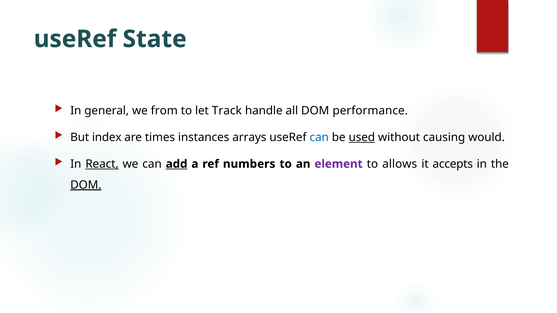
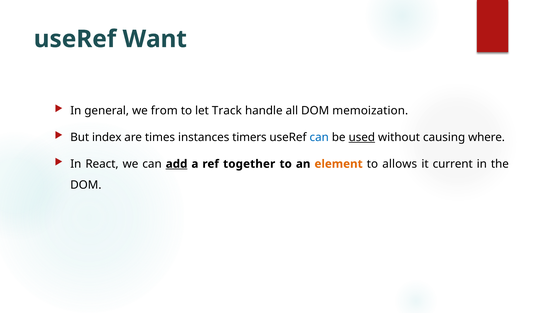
State: State -> Want
performance: performance -> memoization
arrays: arrays -> timers
would: would -> where
React underline: present -> none
numbers: numbers -> together
element colour: purple -> orange
accepts: accepts -> current
DOM at (86, 185) underline: present -> none
